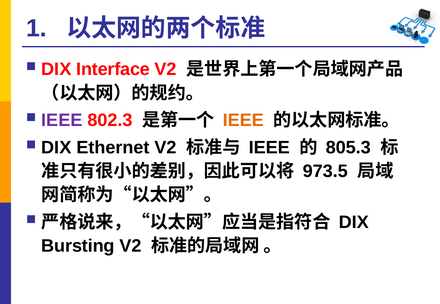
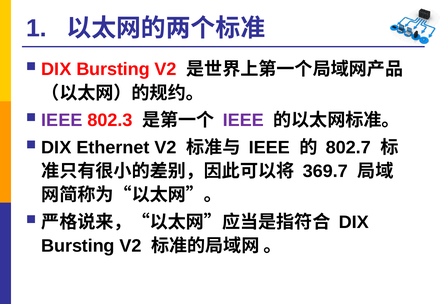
Interface at (113, 69): Interface -> Bursting
IEEE at (243, 120) colour: orange -> purple
805.3: 805.3 -> 802.7
973.5: 973.5 -> 369.7
